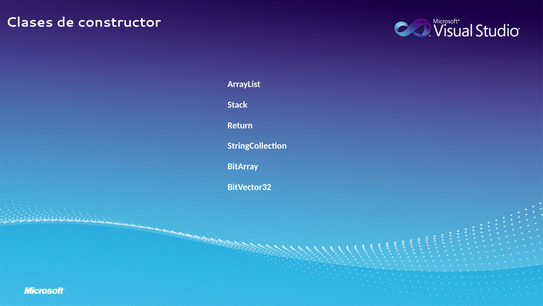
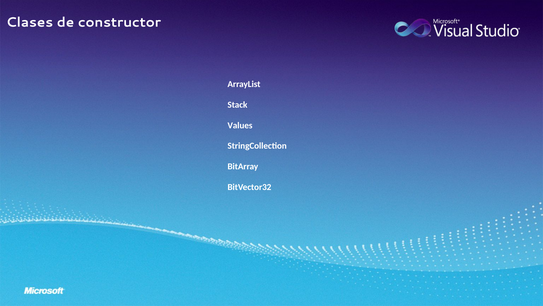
Return: Return -> Values
